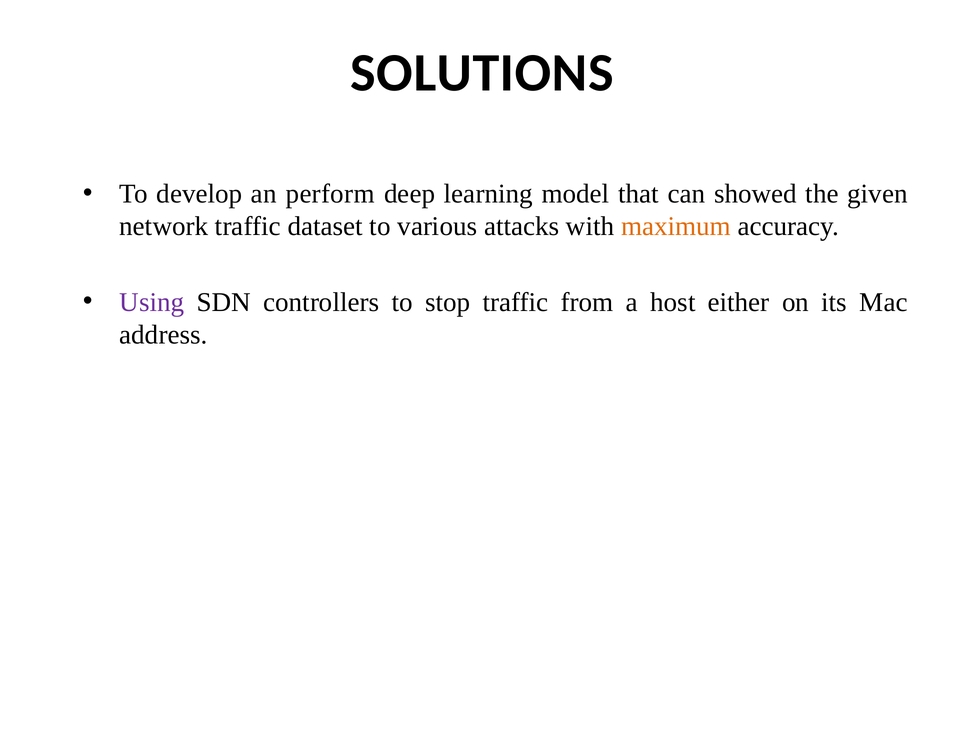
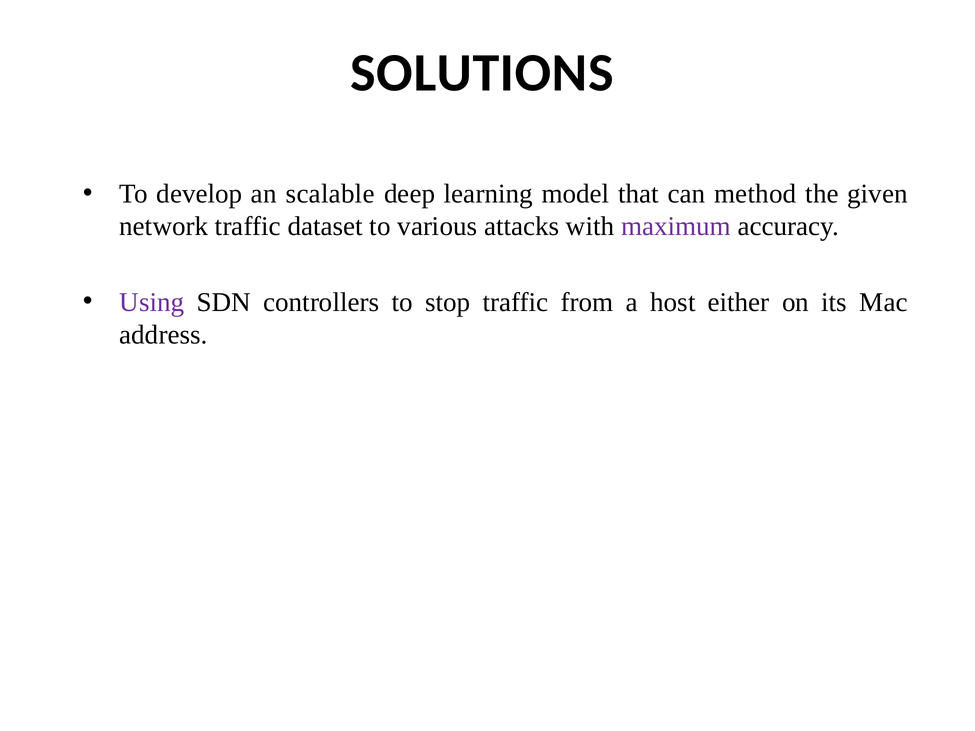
perform: perform -> scalable
showed: showed -> method
maximum colour: orange -> purple
